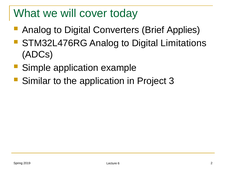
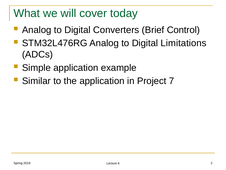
Applies: Applies -> Control
3: 3 -> 7
